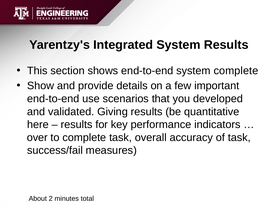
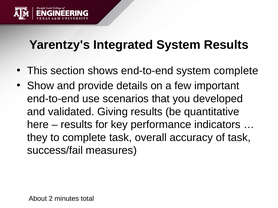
over: over -> they
